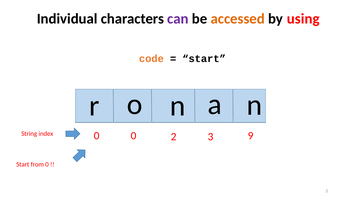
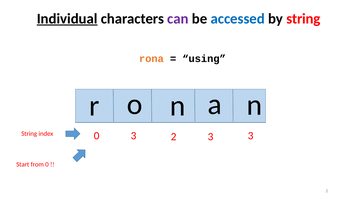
Individual underline: none -> present
accessed colour: orange -> blue
by using: using -> string
code: code -> rona
start at (204, 59): start -> using
index 0: 0 -> 3
3 9: 9 -> 3
